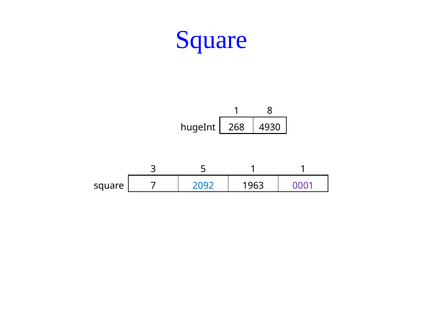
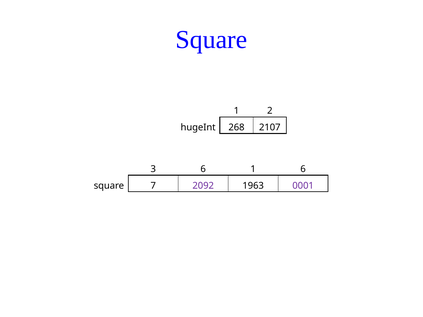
8: 8 -> 2
4930: 4930 -> 2107
3 5: 5 -> 6
1 1: 1 -> 6
2092 colour: blue -> purple
